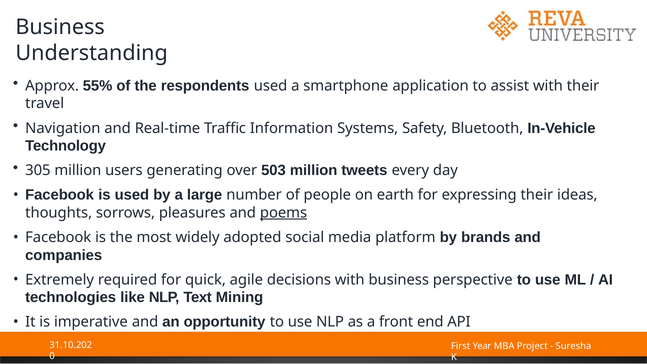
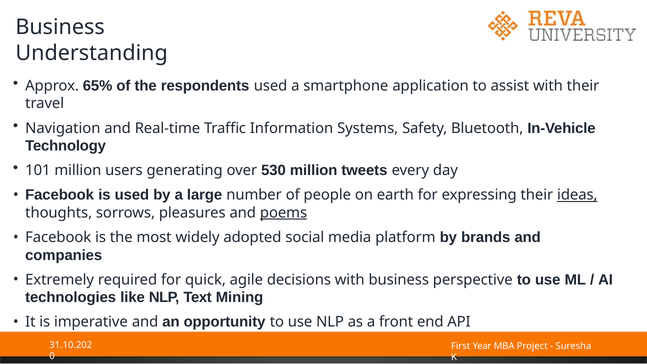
55%: 55% -> 65%
305: 305 -> 101
503: 503 -> 530
ideas underline: none -> present
